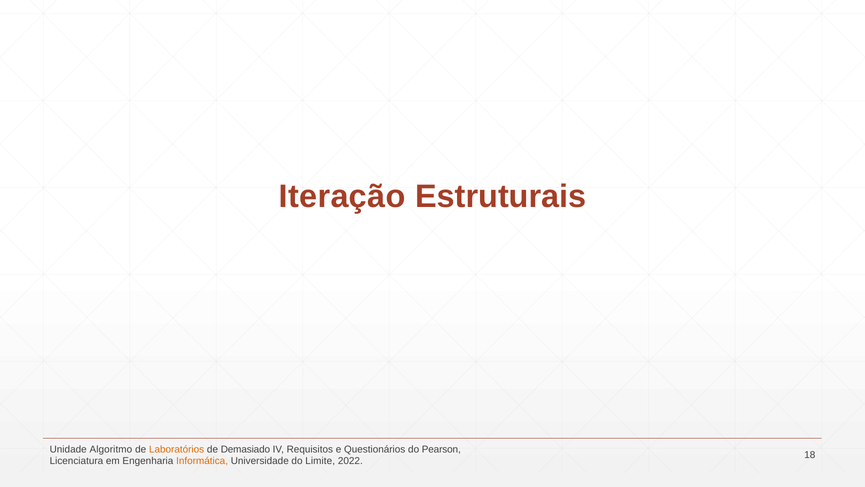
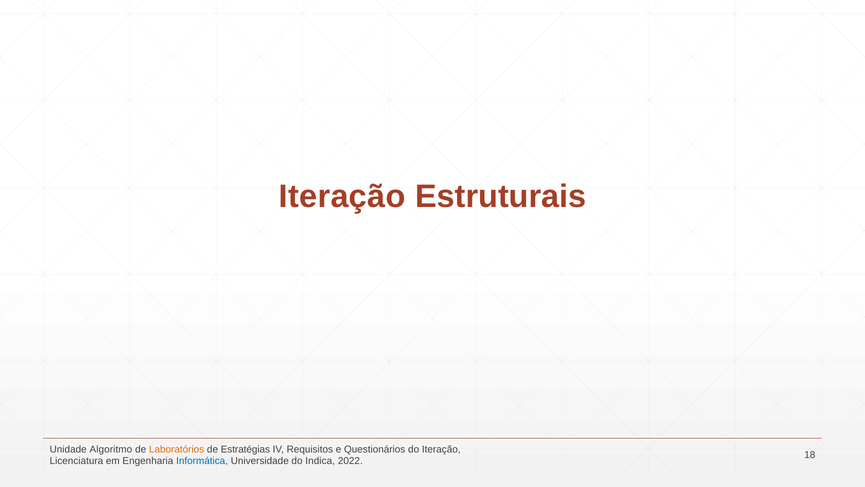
Demasiado: Demasiado -> Estratégias
do Pearson: Pearson -> Iteração
Informática colour: orange -> blue
Limite: Limite -> Indica
